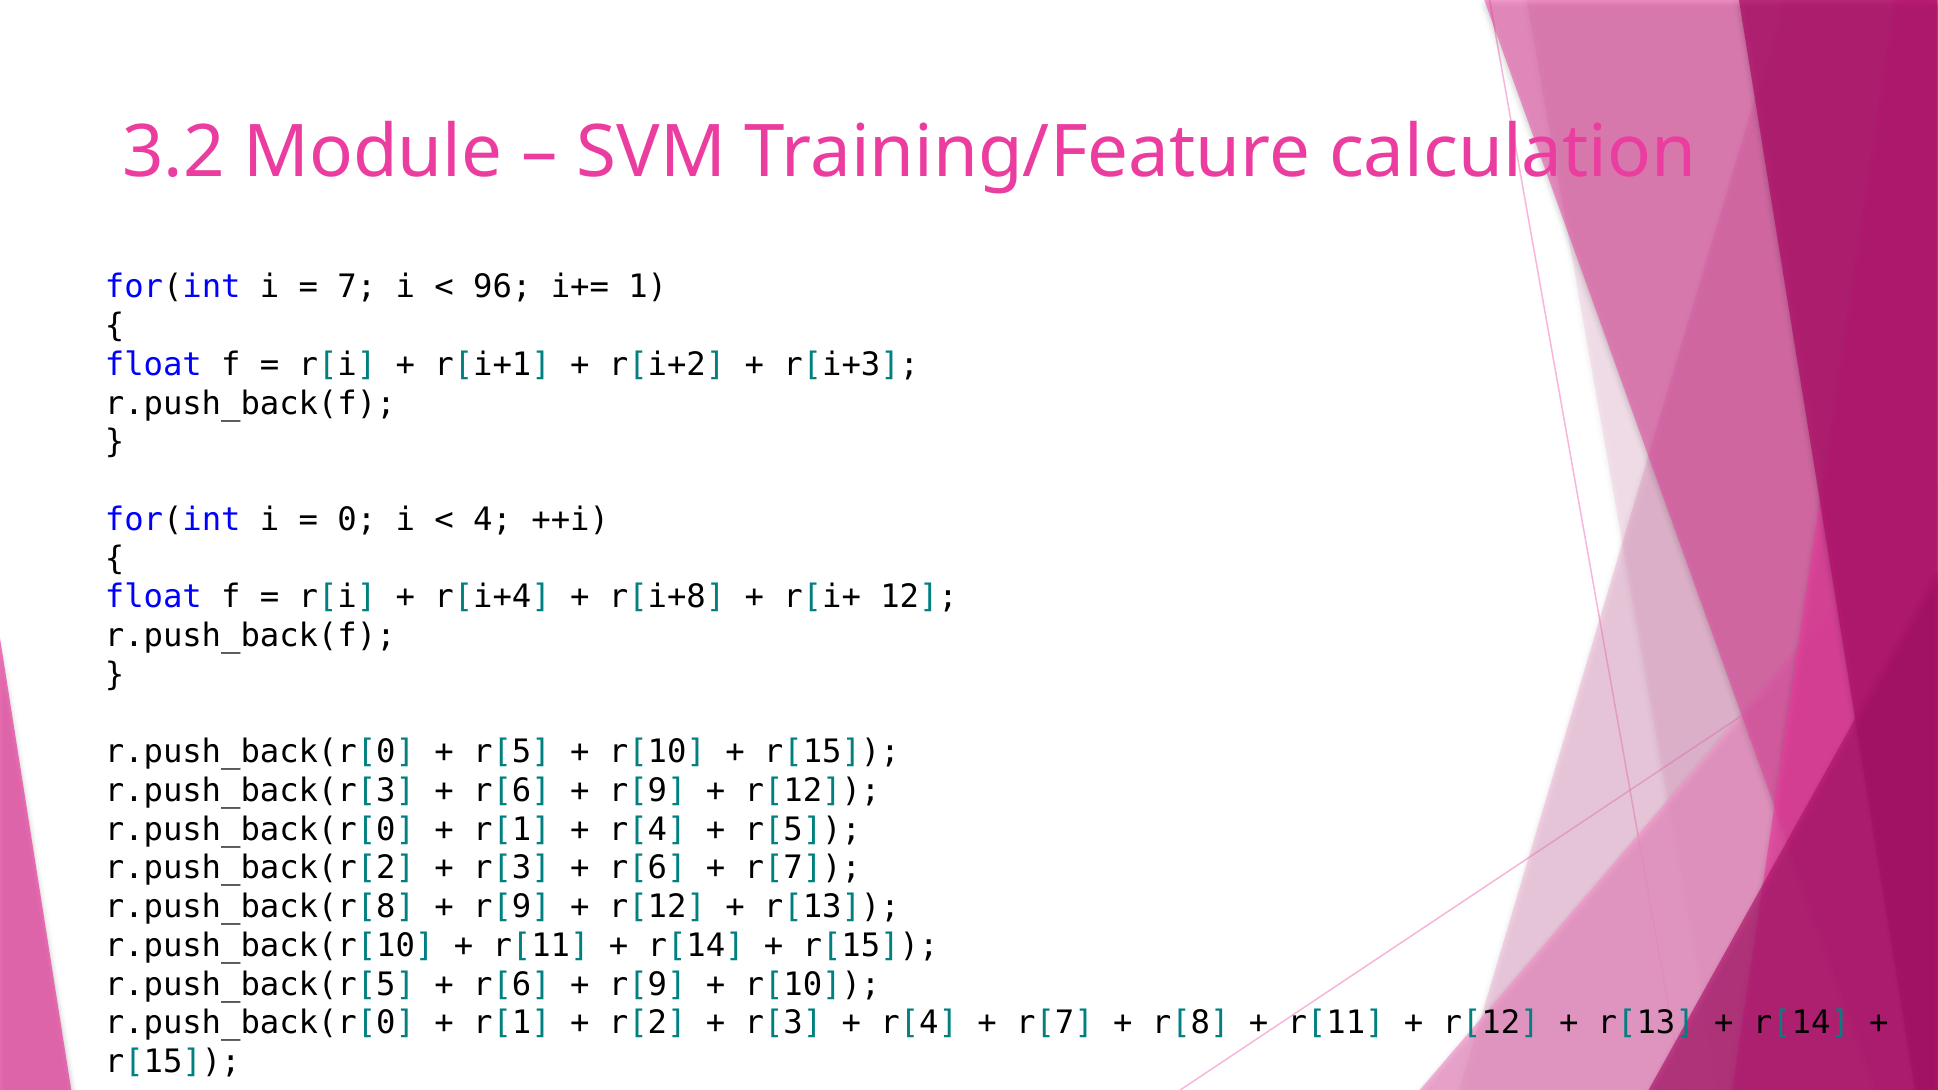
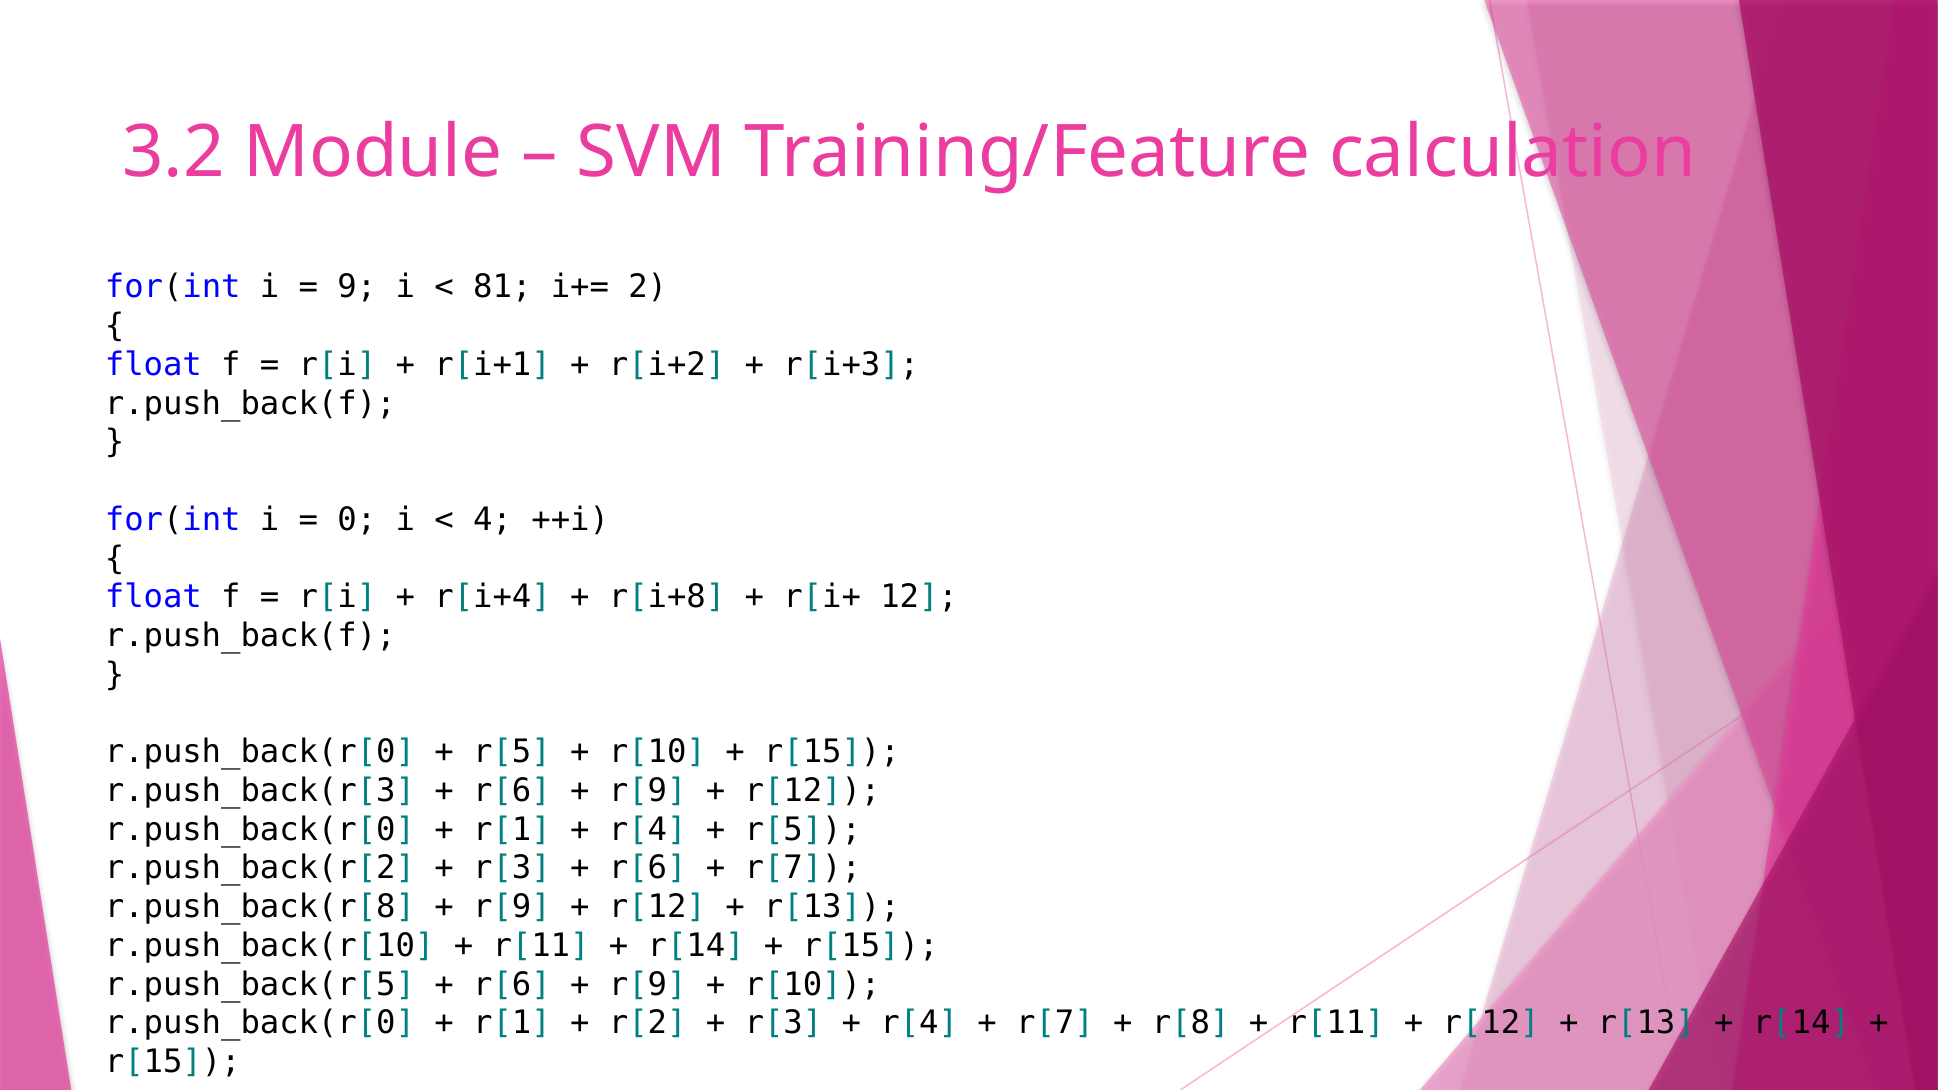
7: 7 -> 9
96: 96 -> 81
1: 1 -> 2
